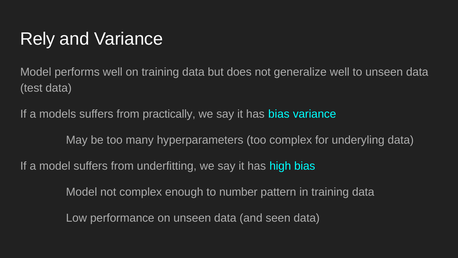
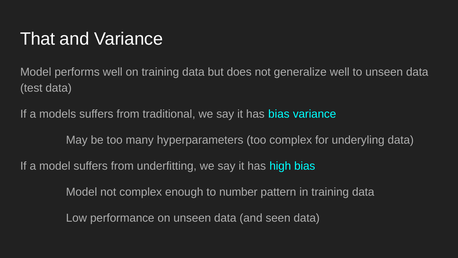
Rely: Rely -> That
practically: practically -> traditional
